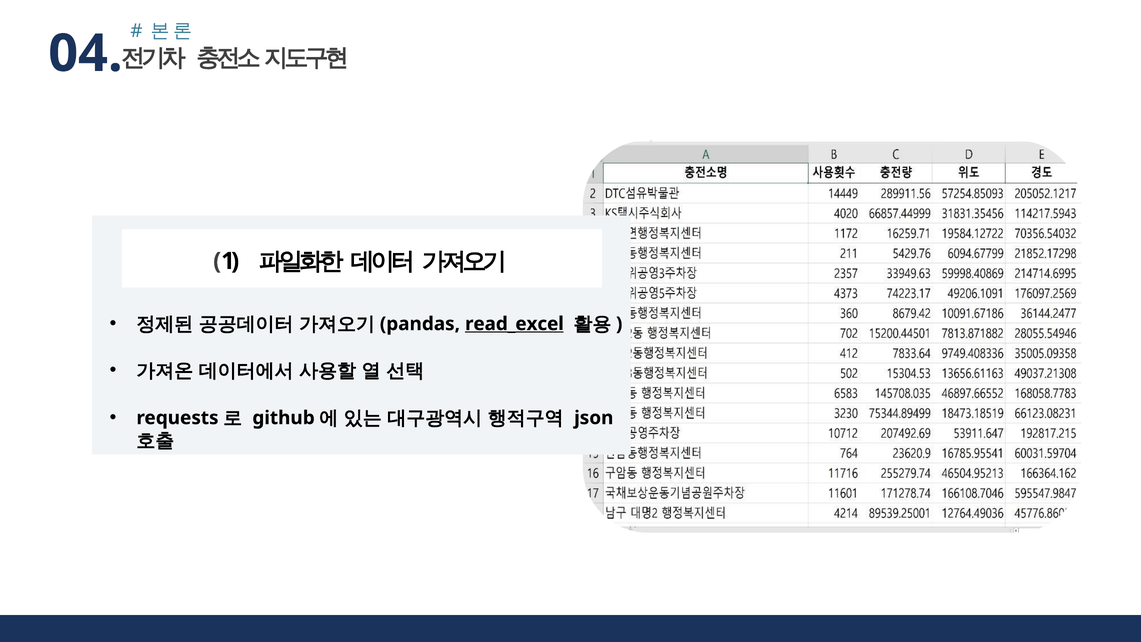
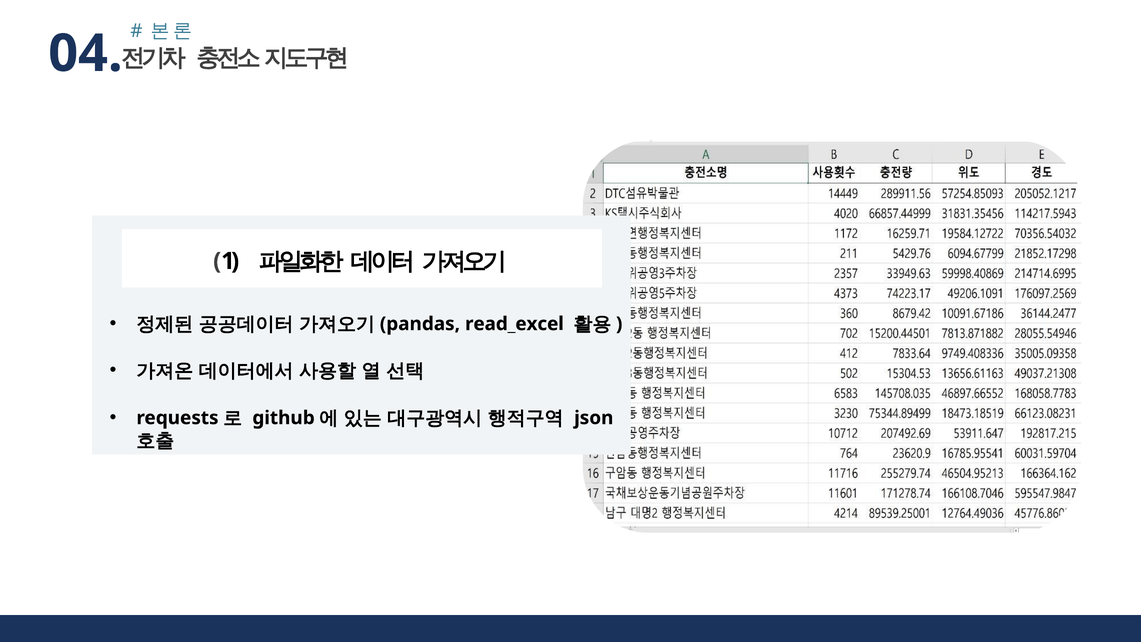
read_excel underline: present -> none
